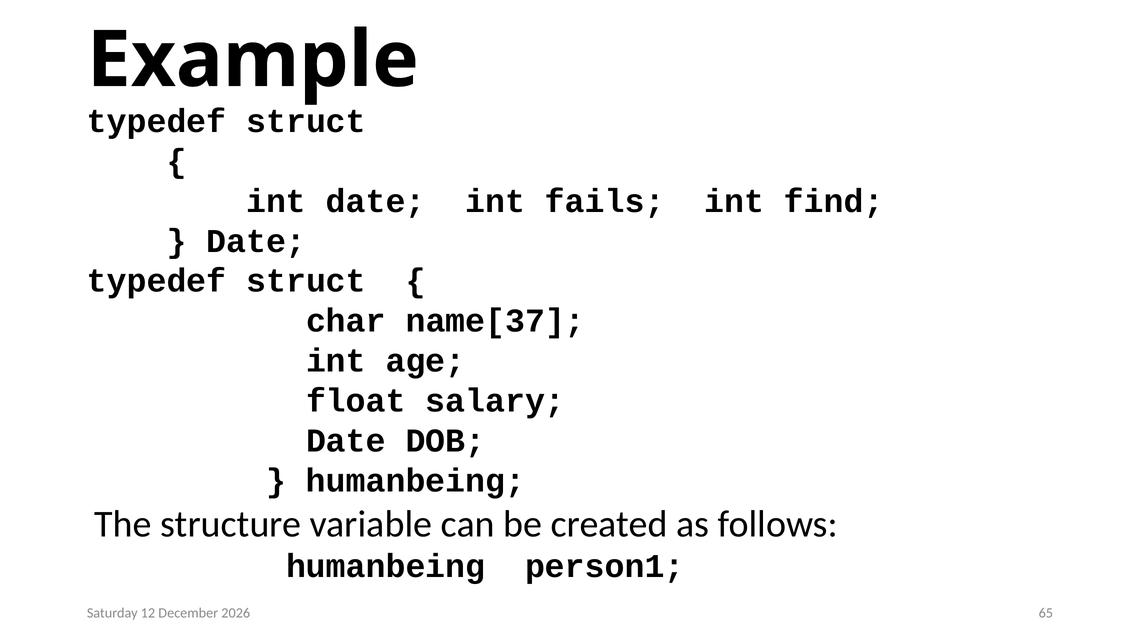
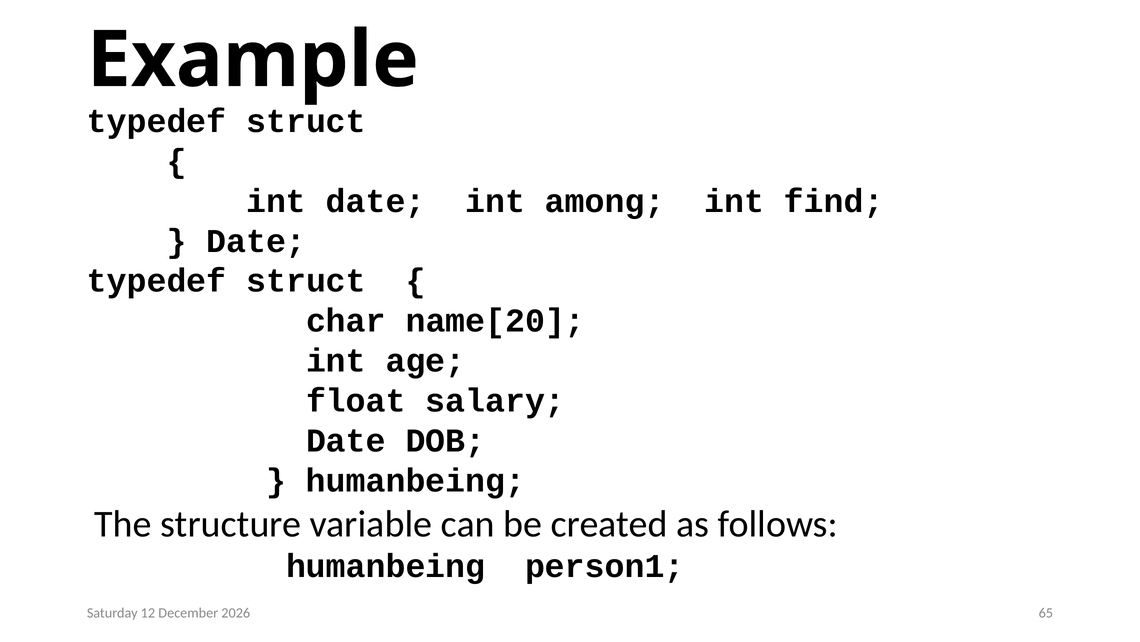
fails: fails -> among
name[37: name[37 -> name[20
